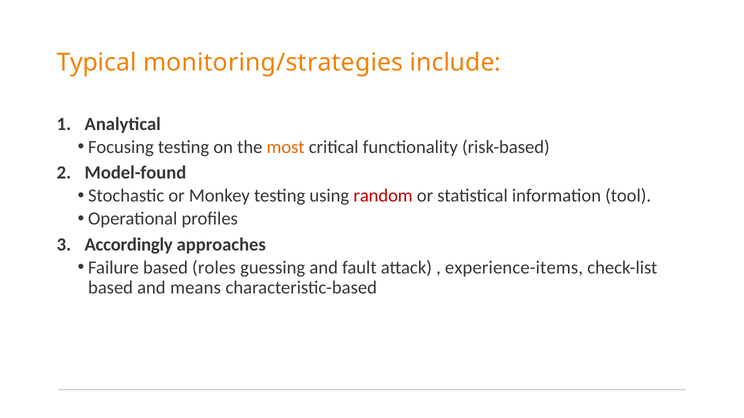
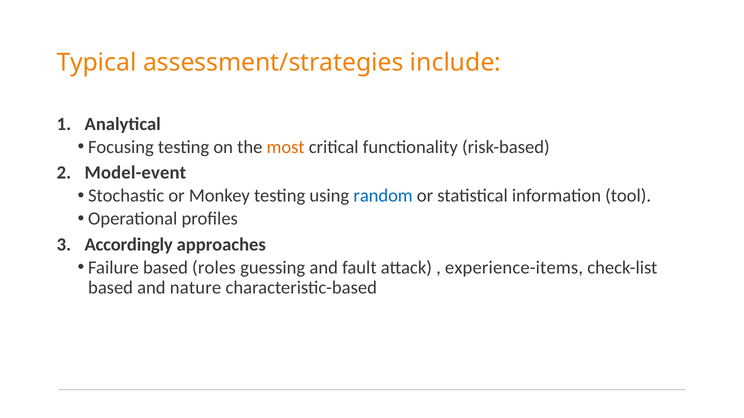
monitoring/strategies: monitoring/strategies -> assessment/strategies
Model-found: Model-found -> Model-event
random colour: red -> blue
means: means -> nature
